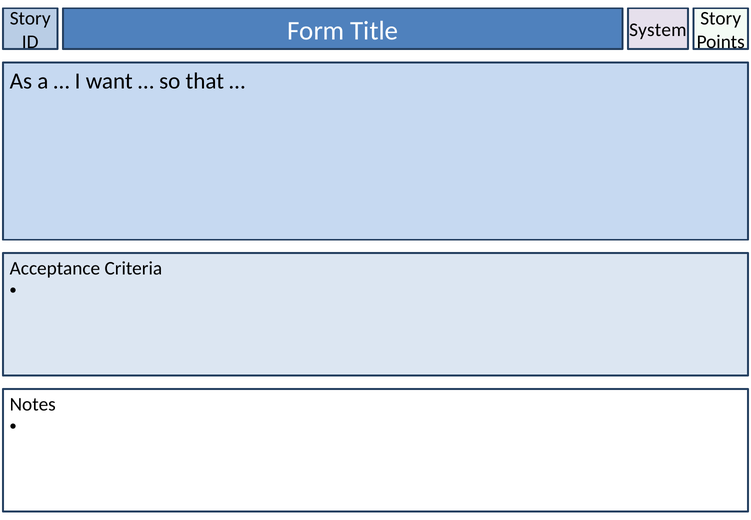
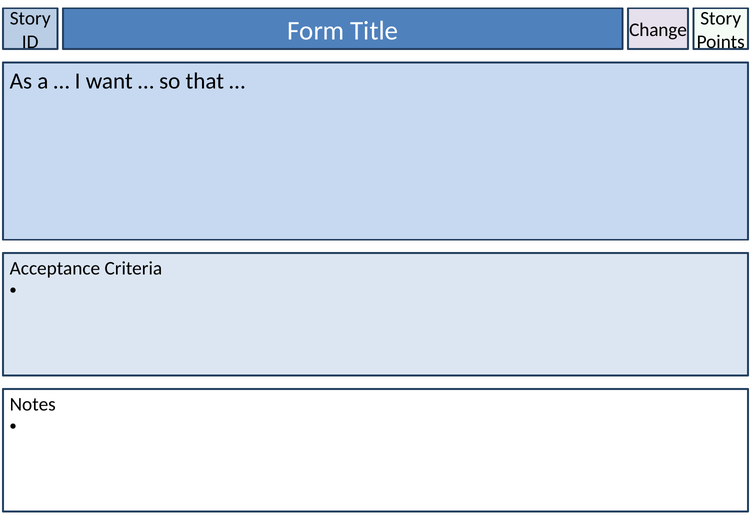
System: System -> Change
